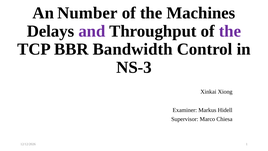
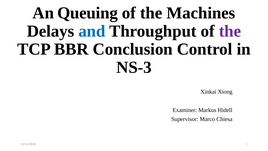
Number: Number -> Queuing
and colour: purple -> blue
Bandwidth: Bandwidth -> Conclusion
